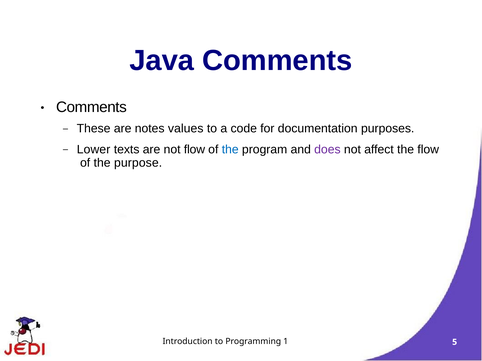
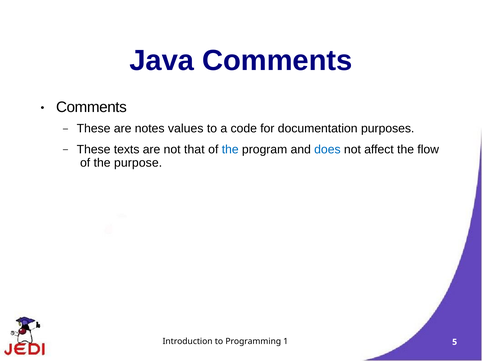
Lower at (94, 149): Lower -> These
not flow: flow -> that
does colour: purple -> blue
